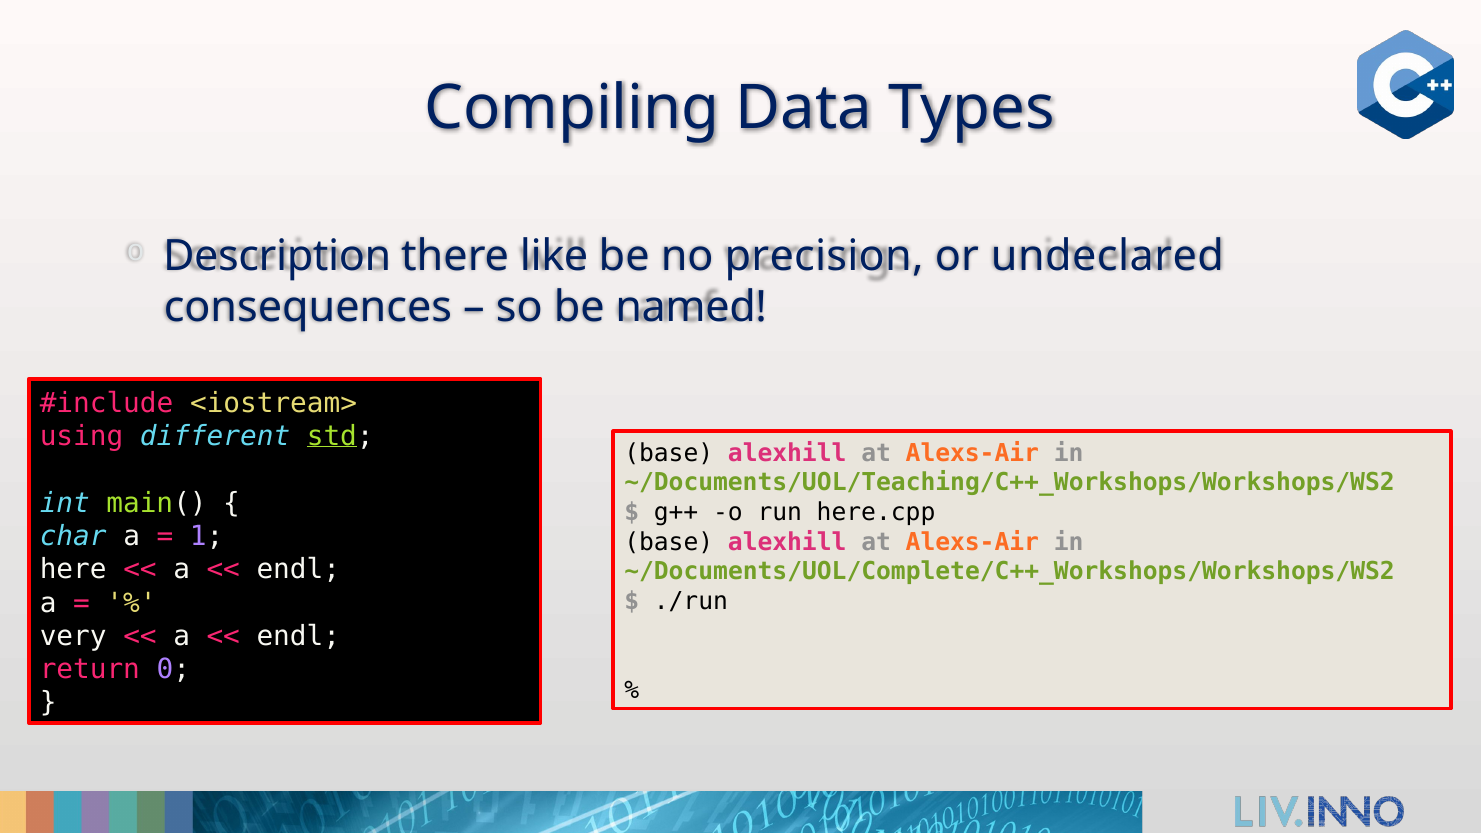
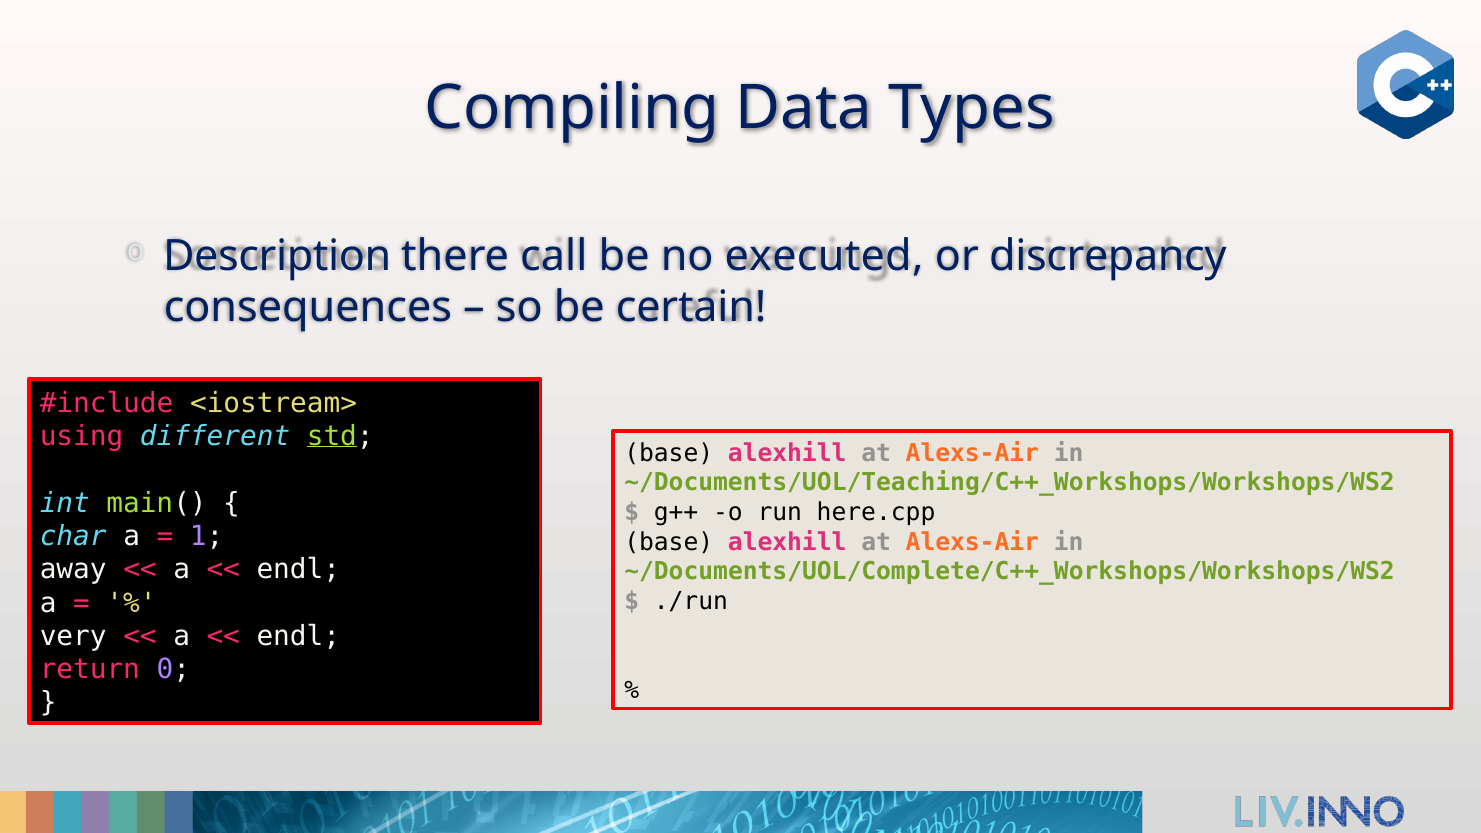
like: like -> call
precision: precision -> executed
undeclared: undeclared -> discrepancy
named: named -> certain
here: here -> away
